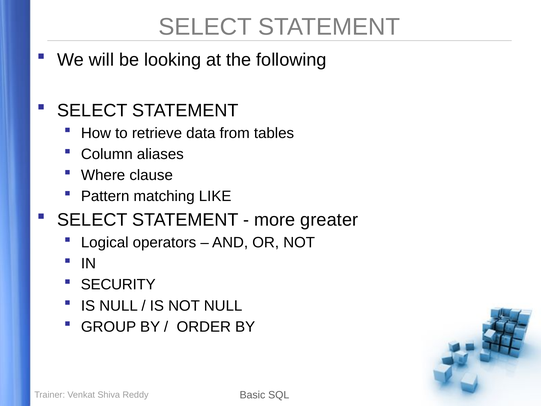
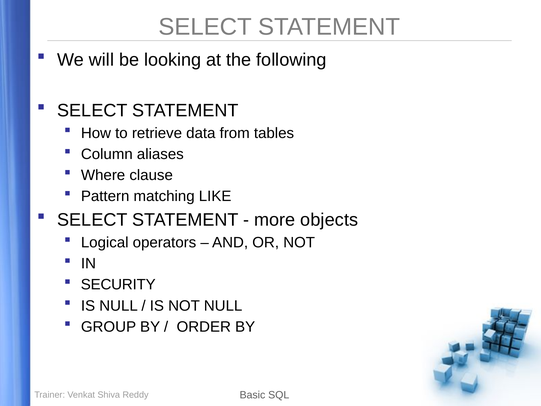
greater: greater -> objects
